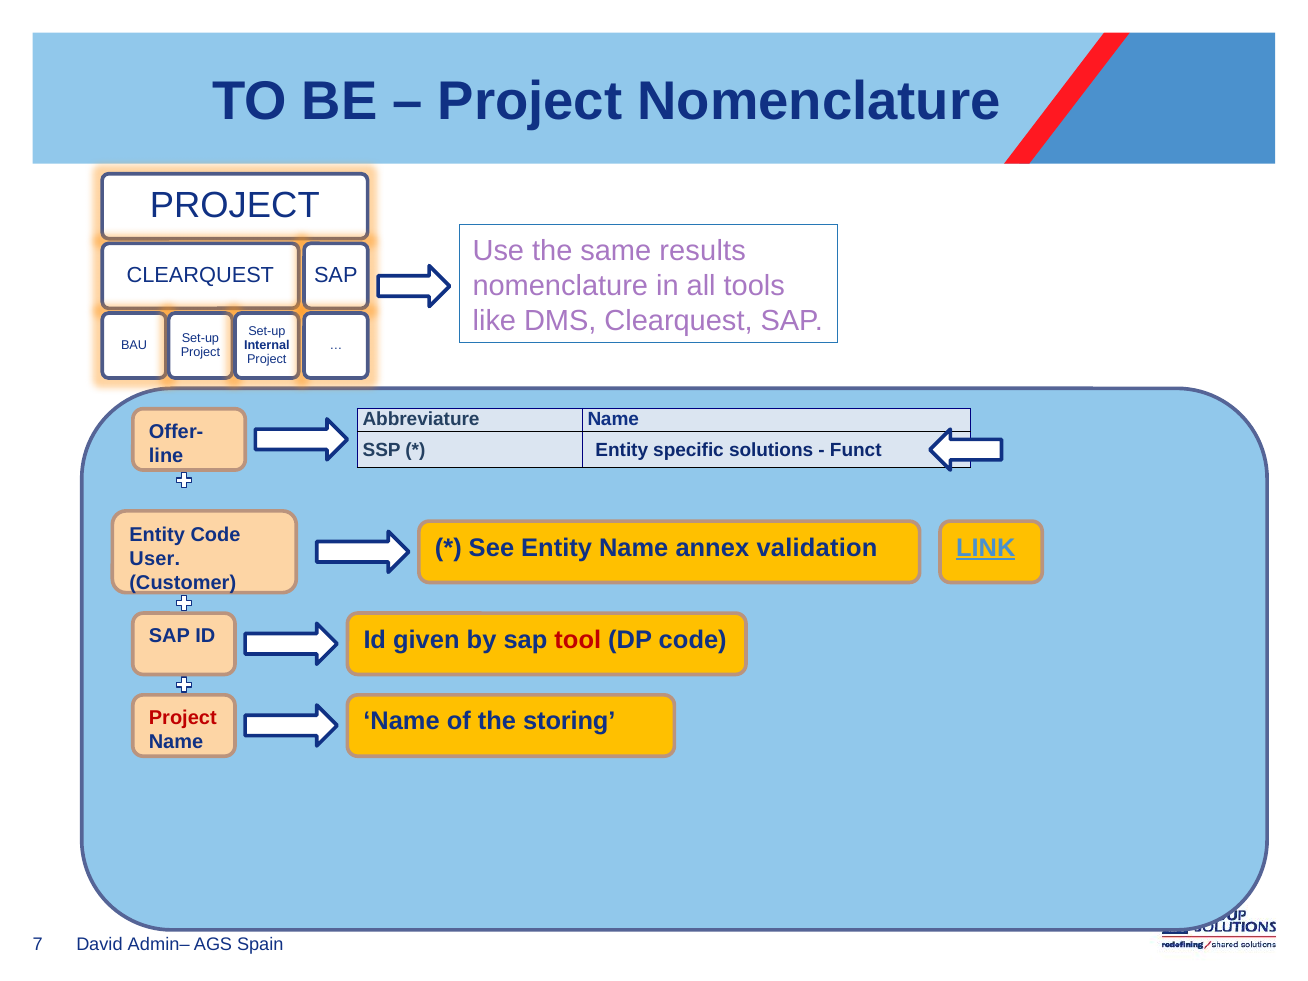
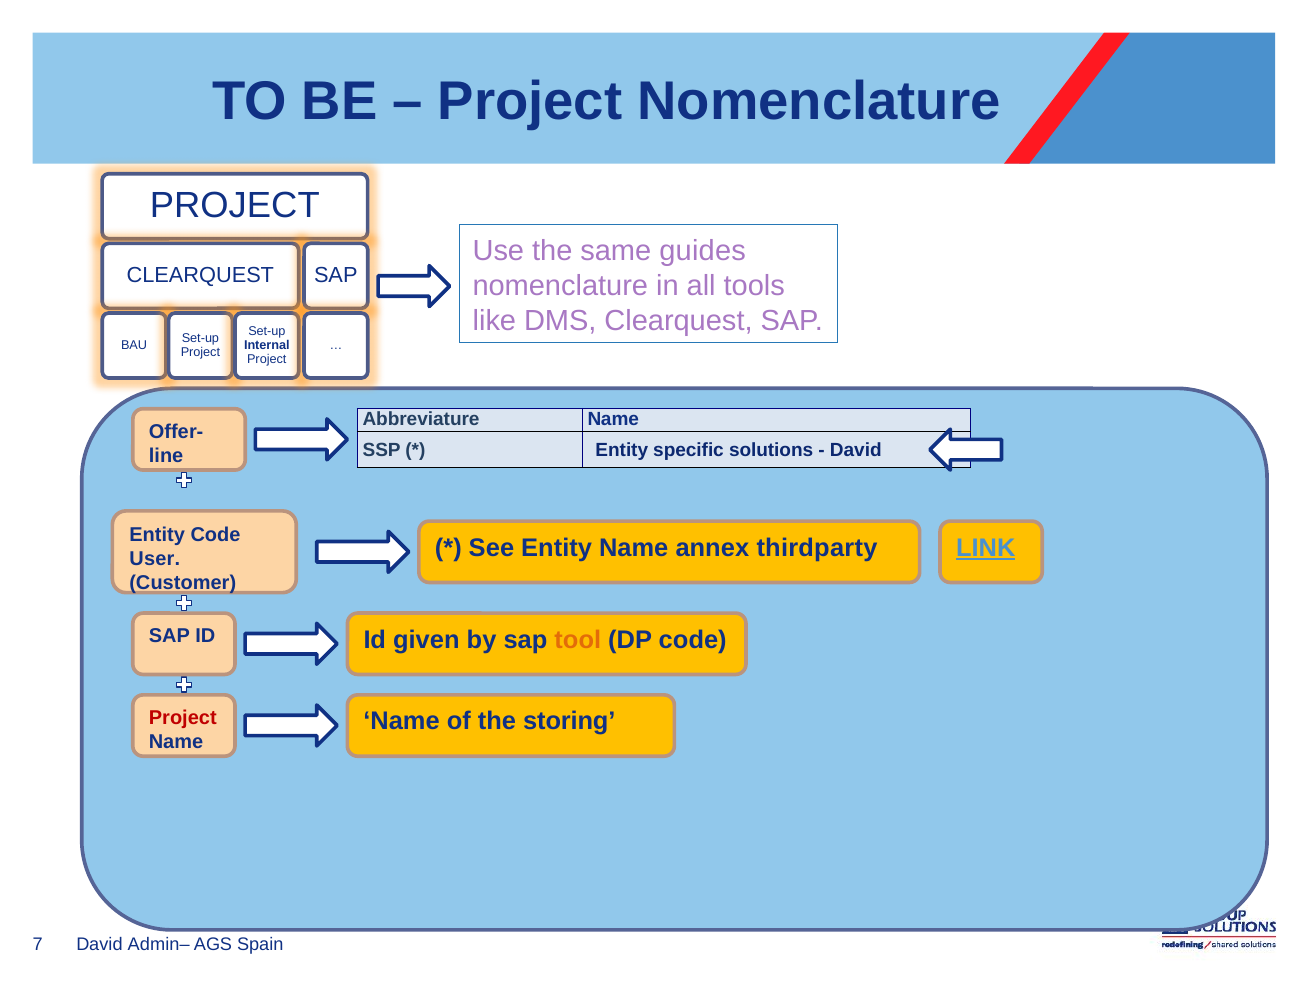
results: results -> guides
Funct at (856, 450): Funct -> David
validation: validation -> thirdparty
tool colour: red -> orange
